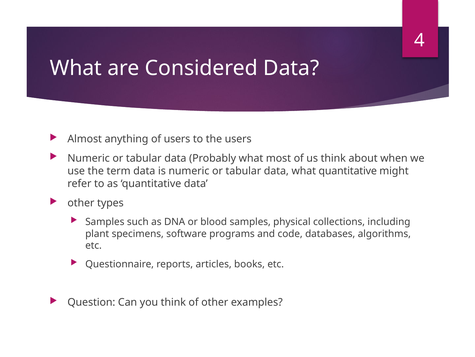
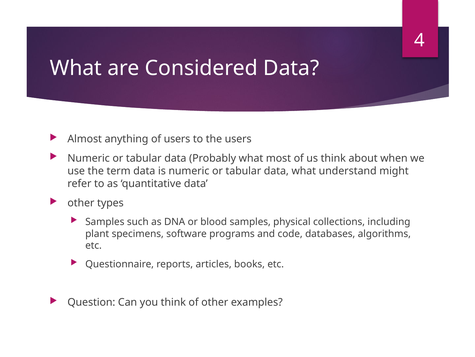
what quantitative: quantitative -> understand
